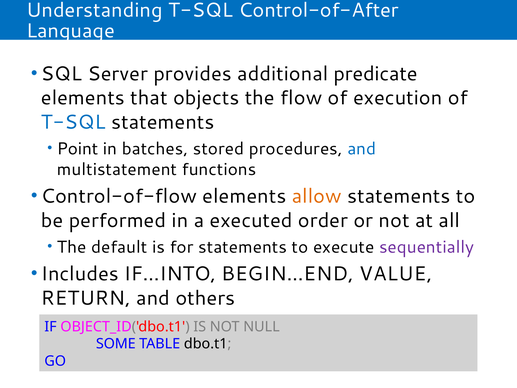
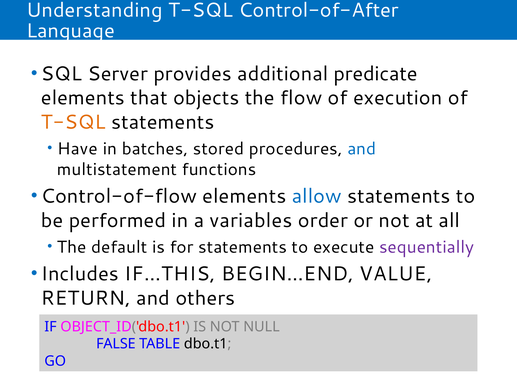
T-SQL at (73, 122) colour: blue -> orange
Point: Point -> Have
allow colour: orange -> blue
executed: executed -> variables
IF…INTO: IF…INTO -> IF…THIS
SOME: SOME -> FALSE
